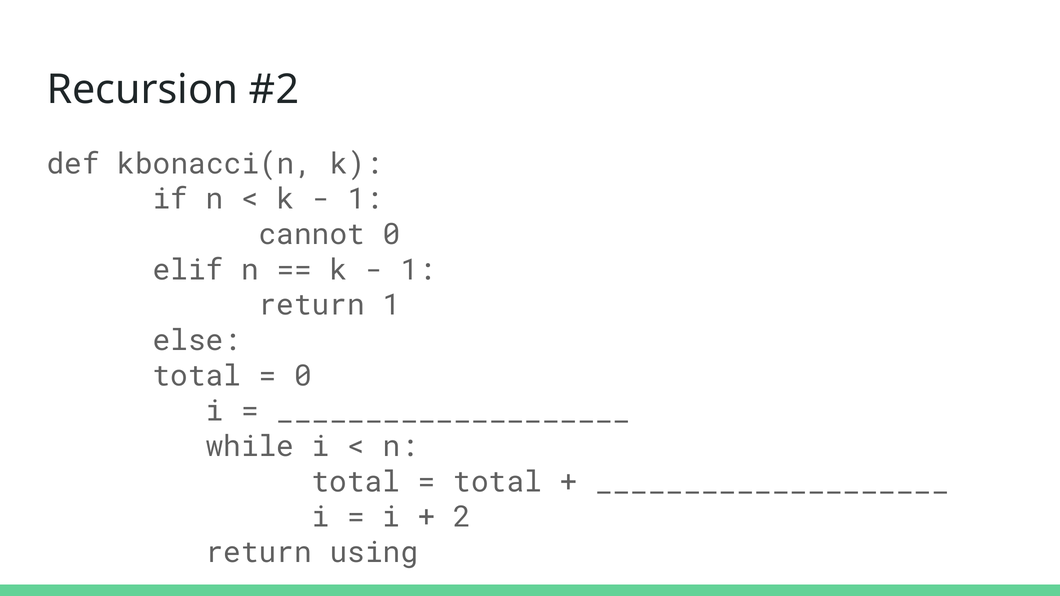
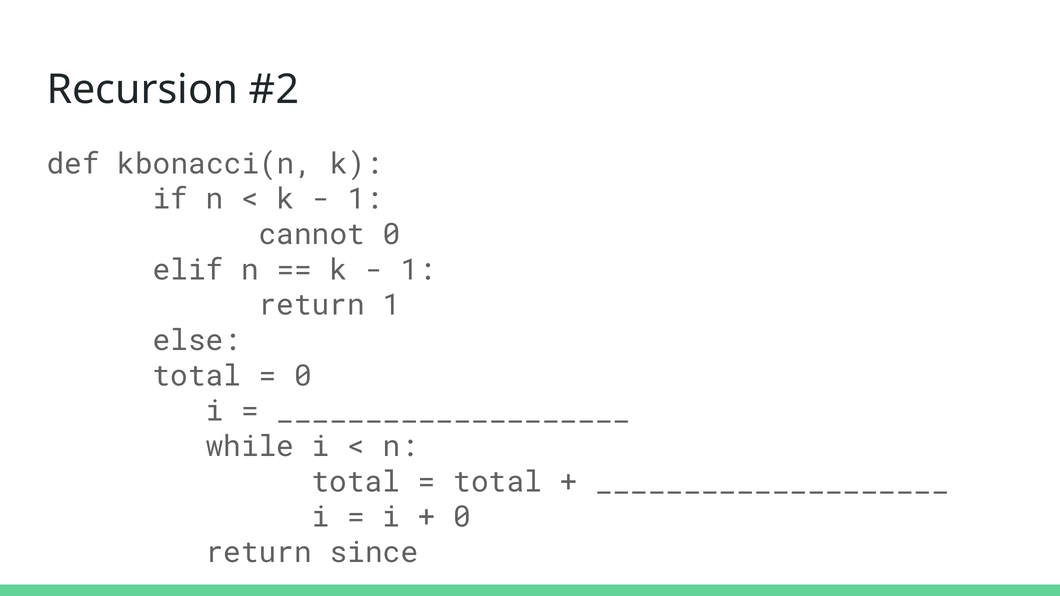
2 at (462, 517): 2 -> 0
using: using -> since
